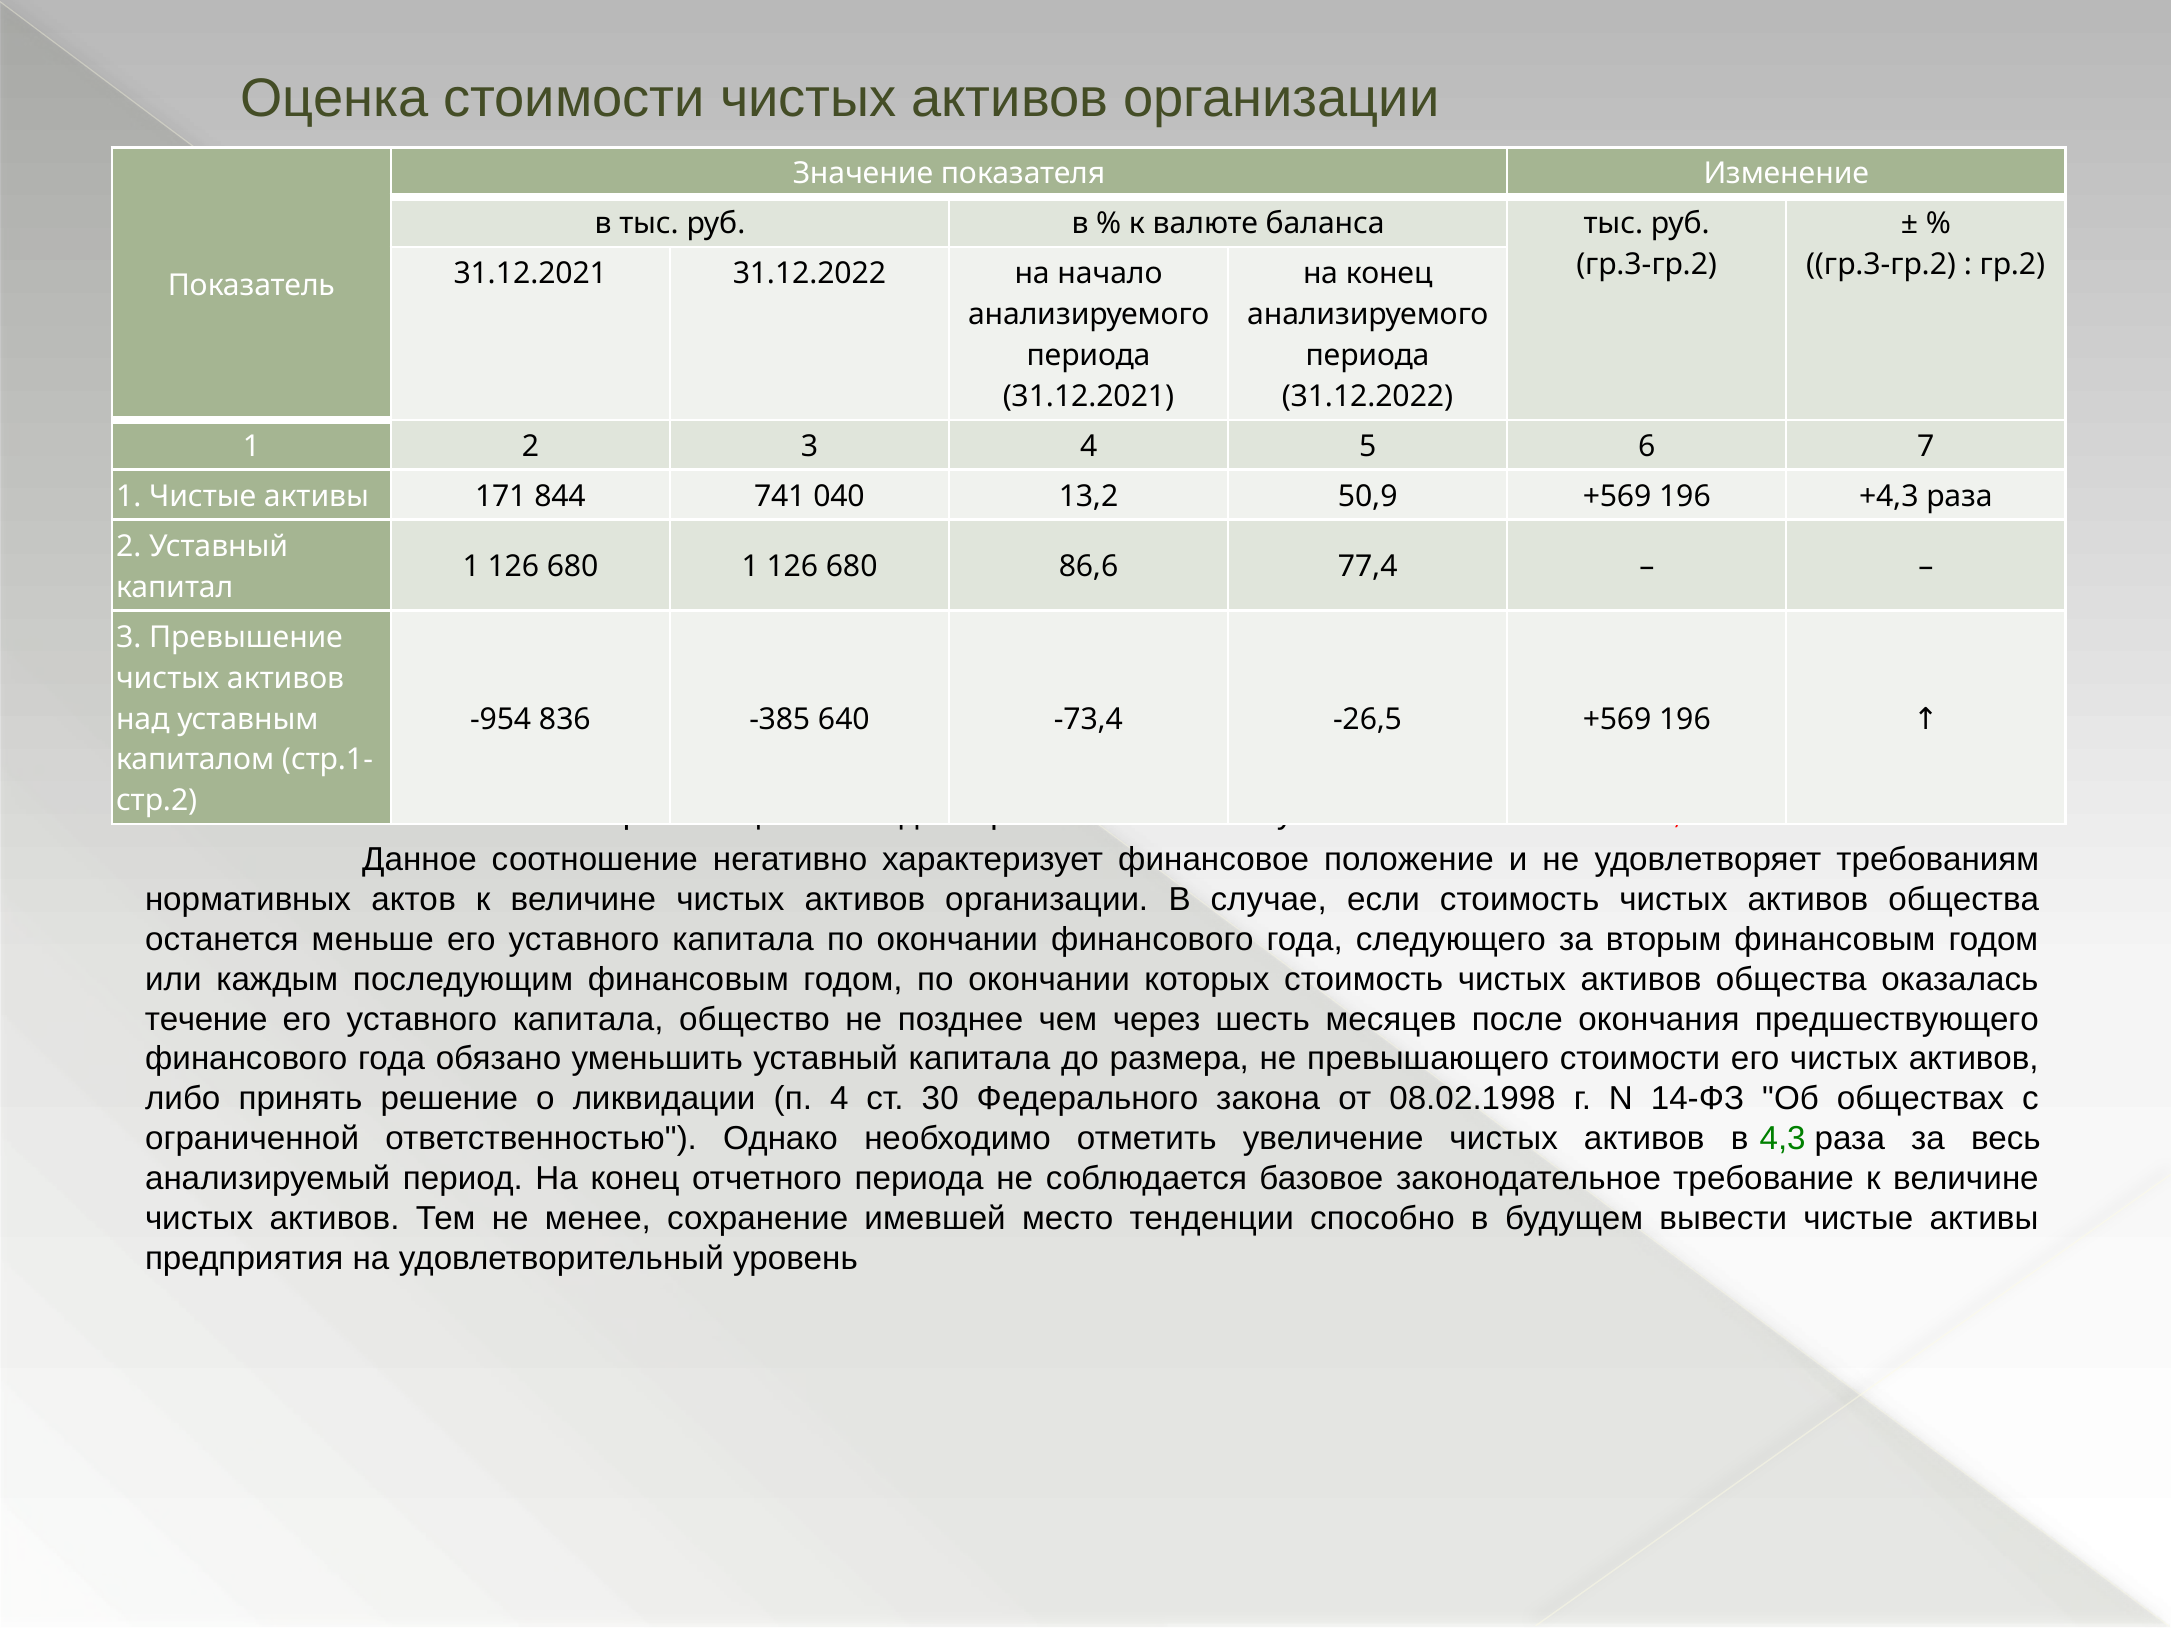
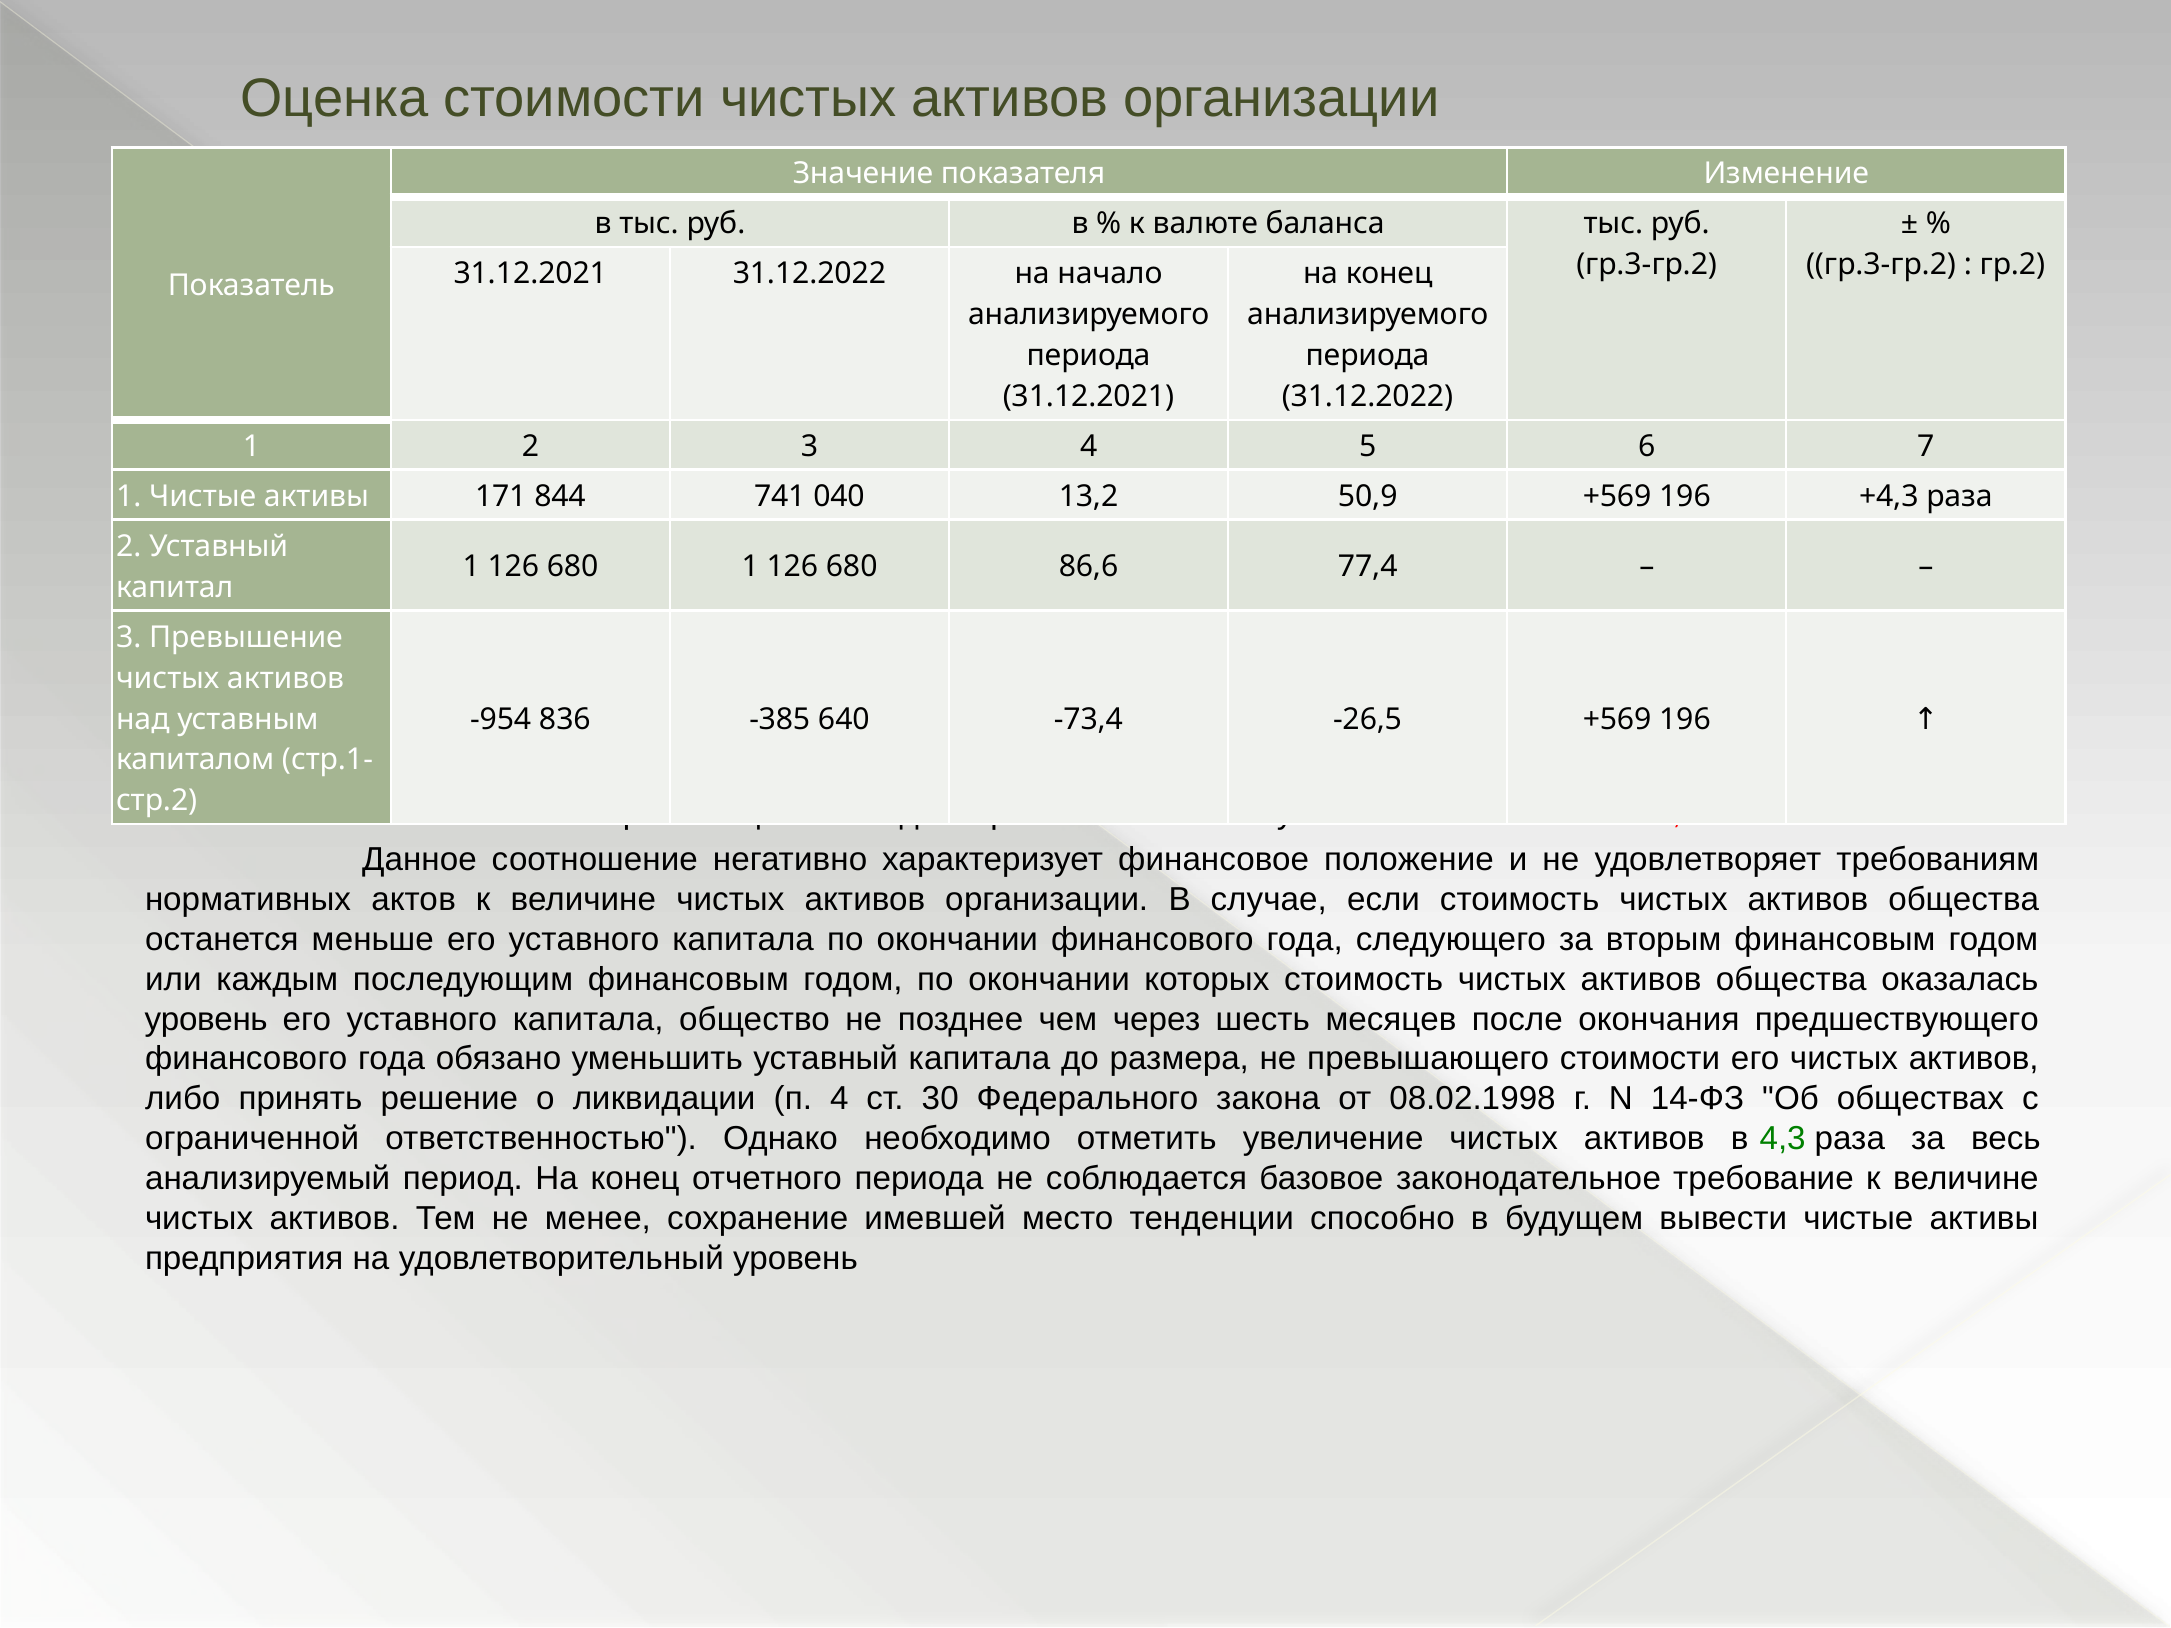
течение at (206, 1019): течение -> уровень
